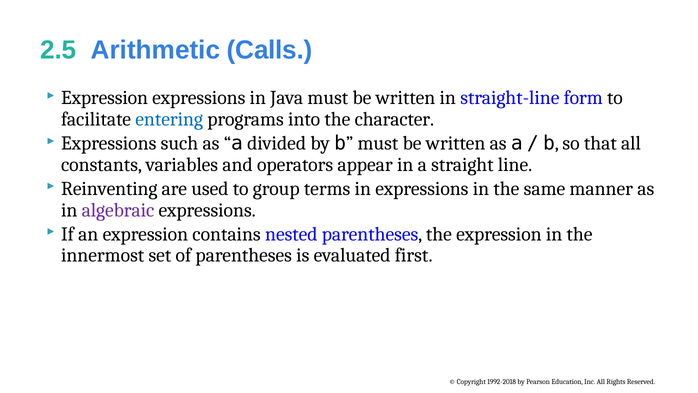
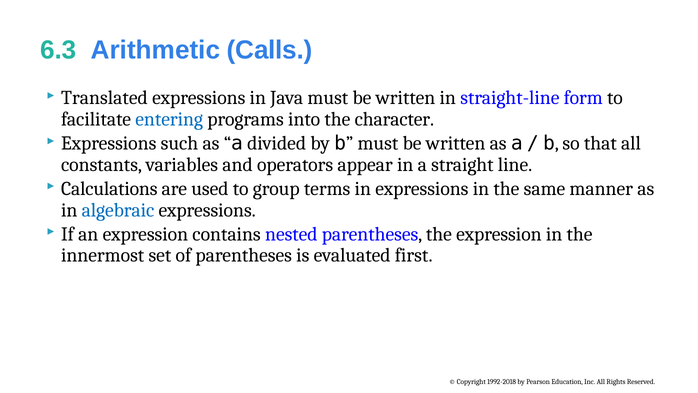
2.5: 2.5 -> 6.3
Expression at (105, 98): Expression -> Translated
Reinventing: Reinventing -> Calculations
algebraic colour: purple -> blue
